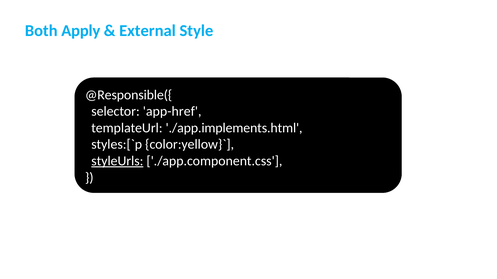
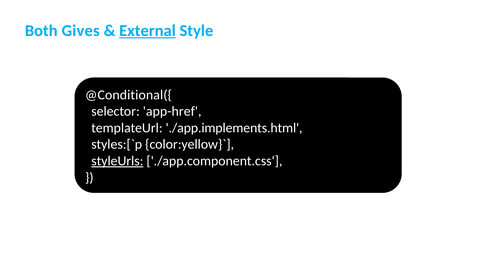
Apply: Apply -> Gives
External underline: none -> present
@Responsible({: @Responsible({ -> @Conditional({
